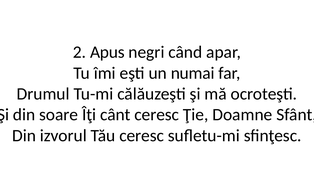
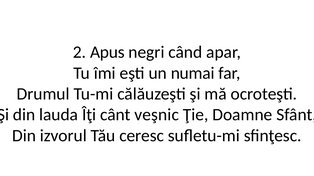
soare: soare -> lauda
cânt ceresc: ceresc -> veşnic
